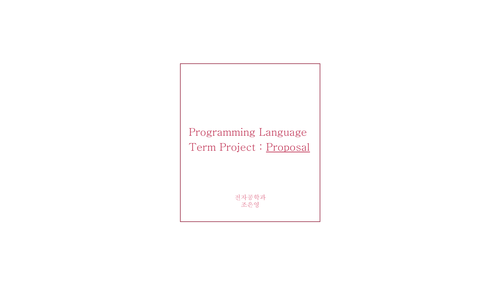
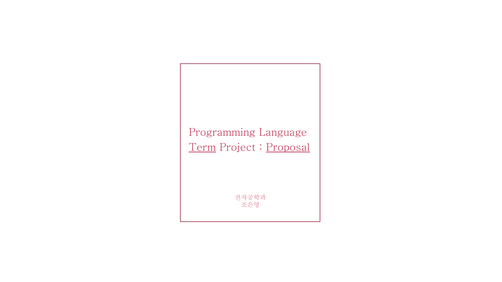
Term underline: none -> present
